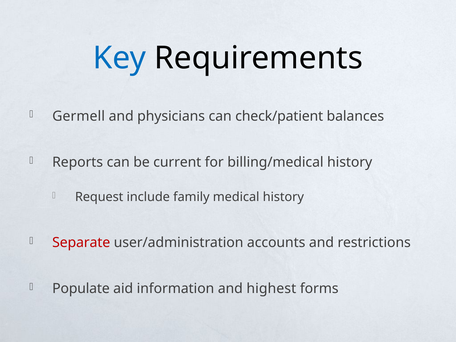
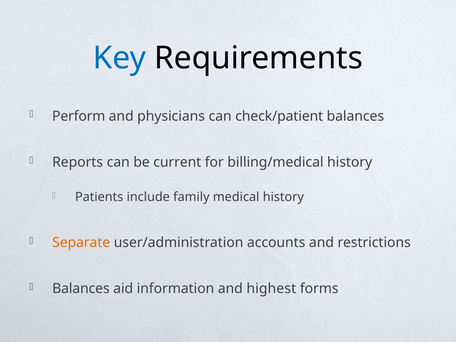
Germell: Germell -> Perform
Request: Request -> Patients
Separate colour: red -> orange
Populate at (81, 289): Populate -> Balances
